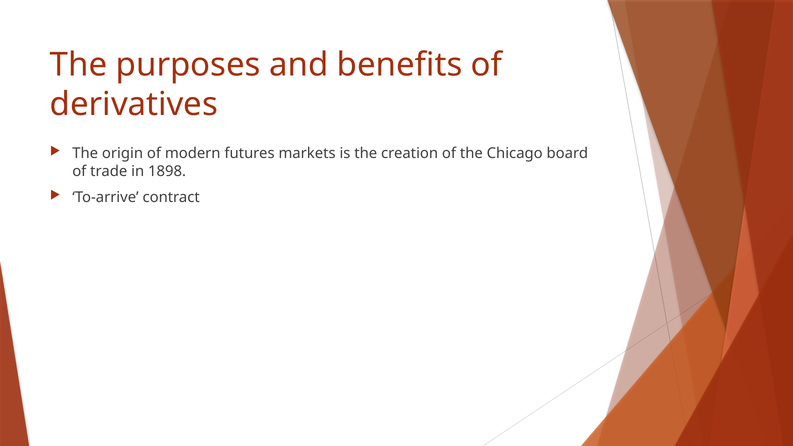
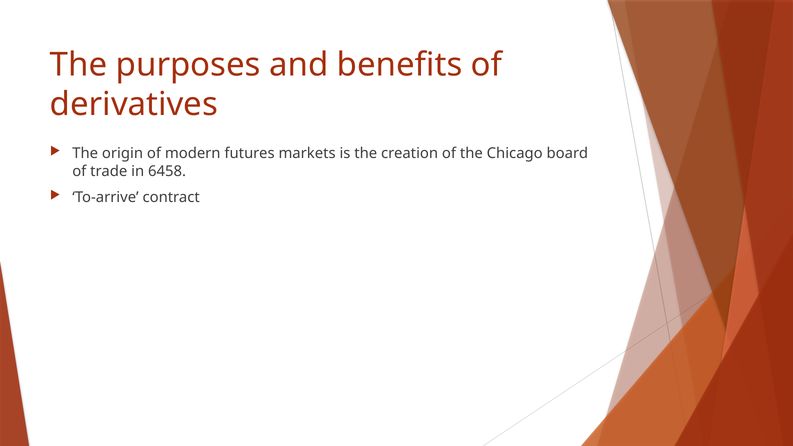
1898: 1898 -> 6458
